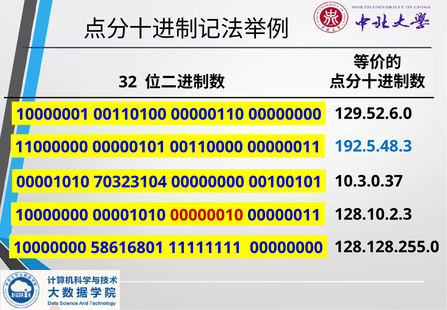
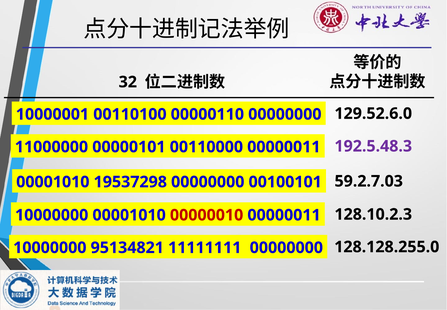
192.5.48.3 colour: blue -> purple
70323104: 70323104 -> 19537298
10.3.0.37: 10.3.0.37 -> 59.2.7.03
58616801: 58616801 -> 95134821
